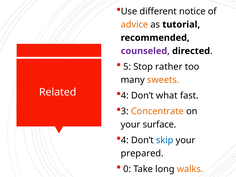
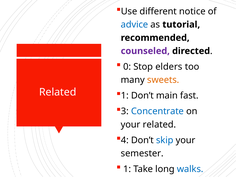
advice colour: orange -> blue
5: 5 -> 0
rather: rather -> elders
4 at (125, 96): 4 -> 1
what: what -> main
Concentrate colour: orange -> blue
your surface: surface -> related
prepared: prepared -> semester
0 at (127, 169): 0 -> 1
walks colour: orange -> blue
